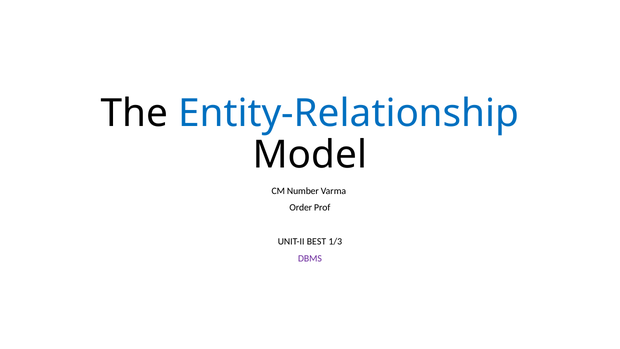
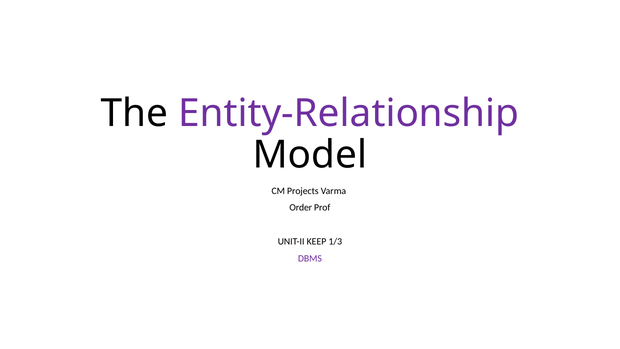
Entity-Relationship colour: blue -> purple
Number: Number -> Projects
BEST: BEST -> KEEP
